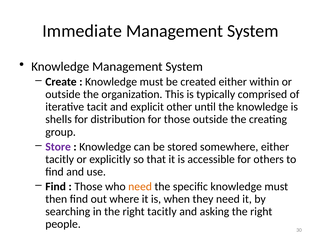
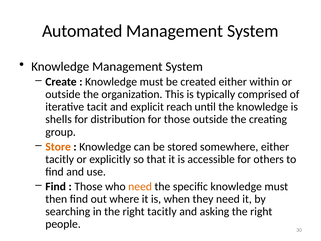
Immediate: Immediate -> Automated
other: other -> reach
Store colour: purple -> orange
